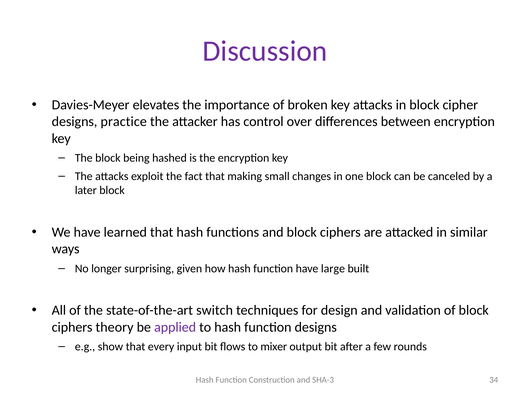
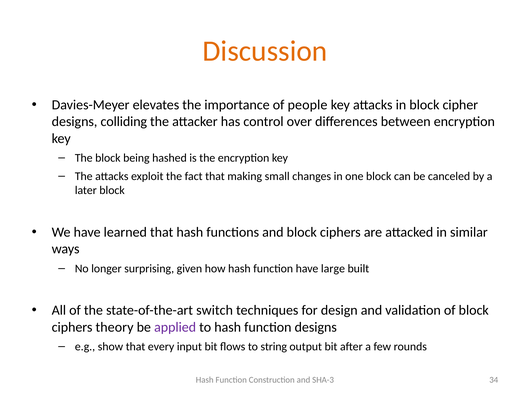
Discussion colour: purple -> orange
broken: broken -> people
practice: practice -> colliding
mixer: mixer -> string
